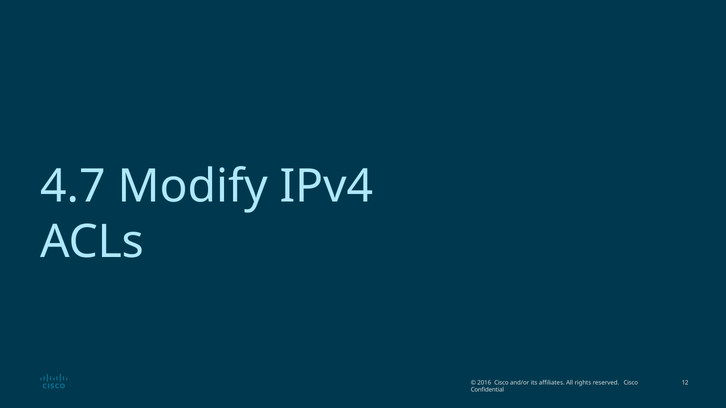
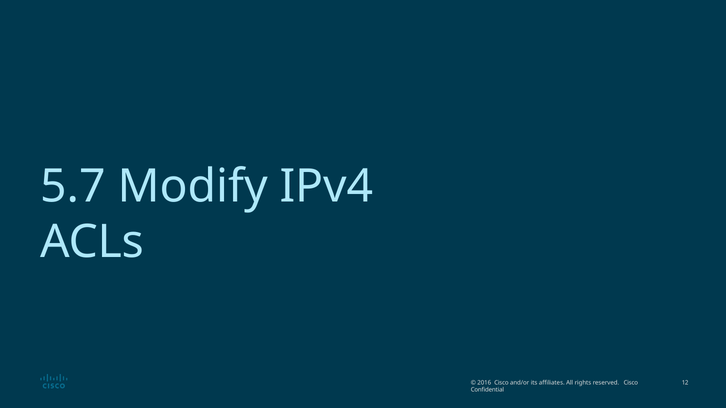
4.7: 4.7 -> 5.7
